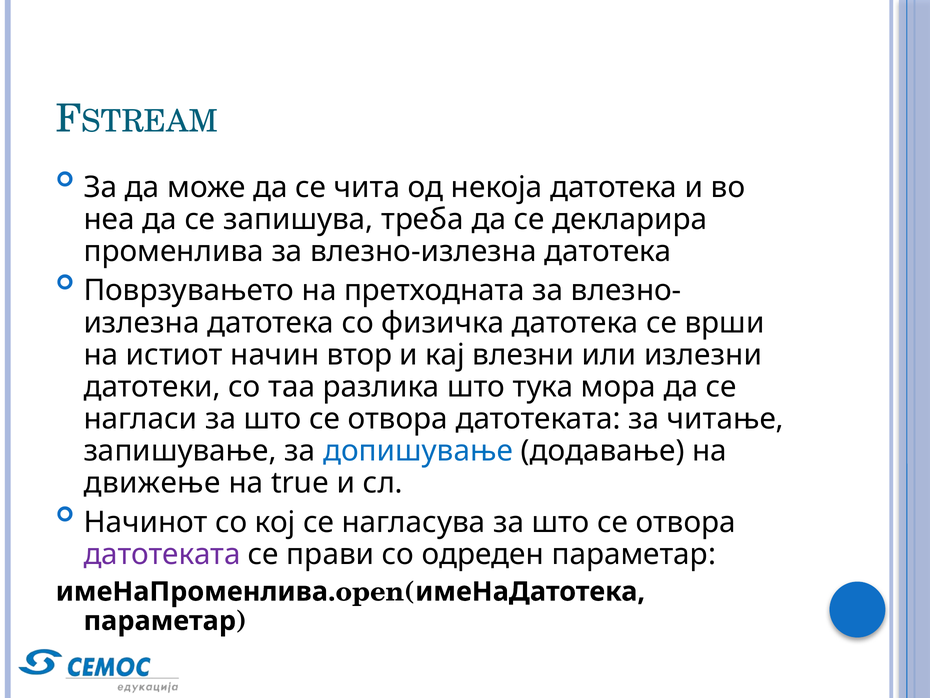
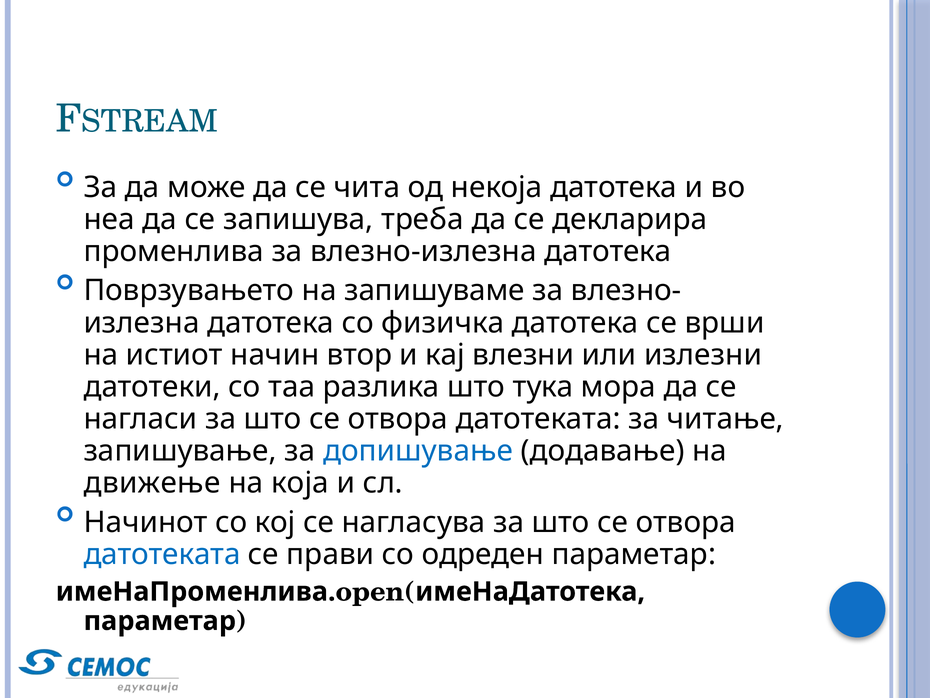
претходната: претходната -> запишуваме
true: true -> која
датотеката at (162, 554) colour: purple -> blue
